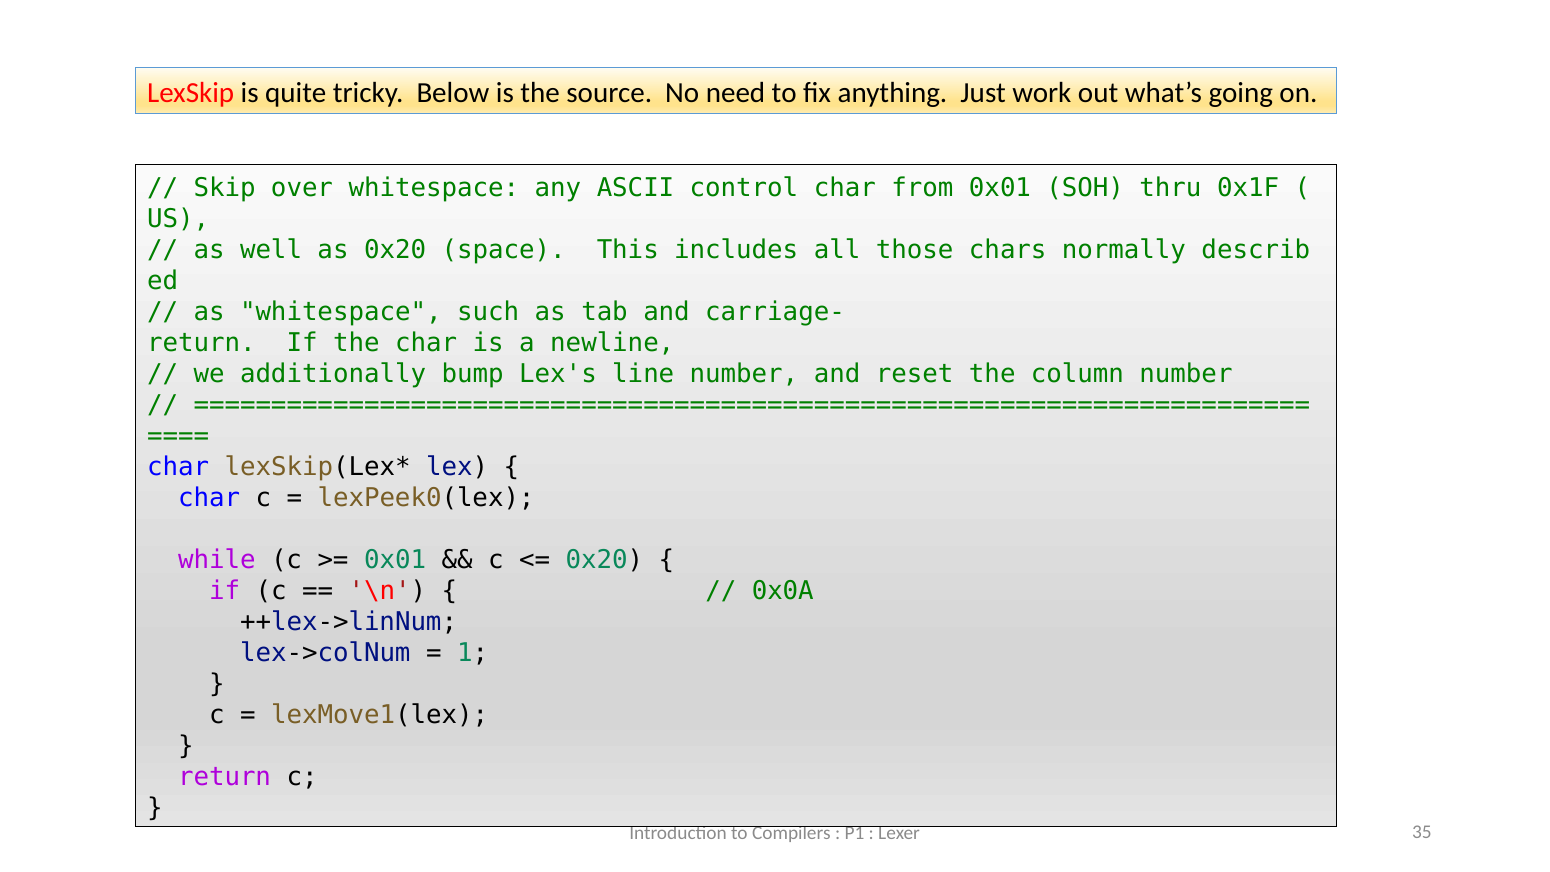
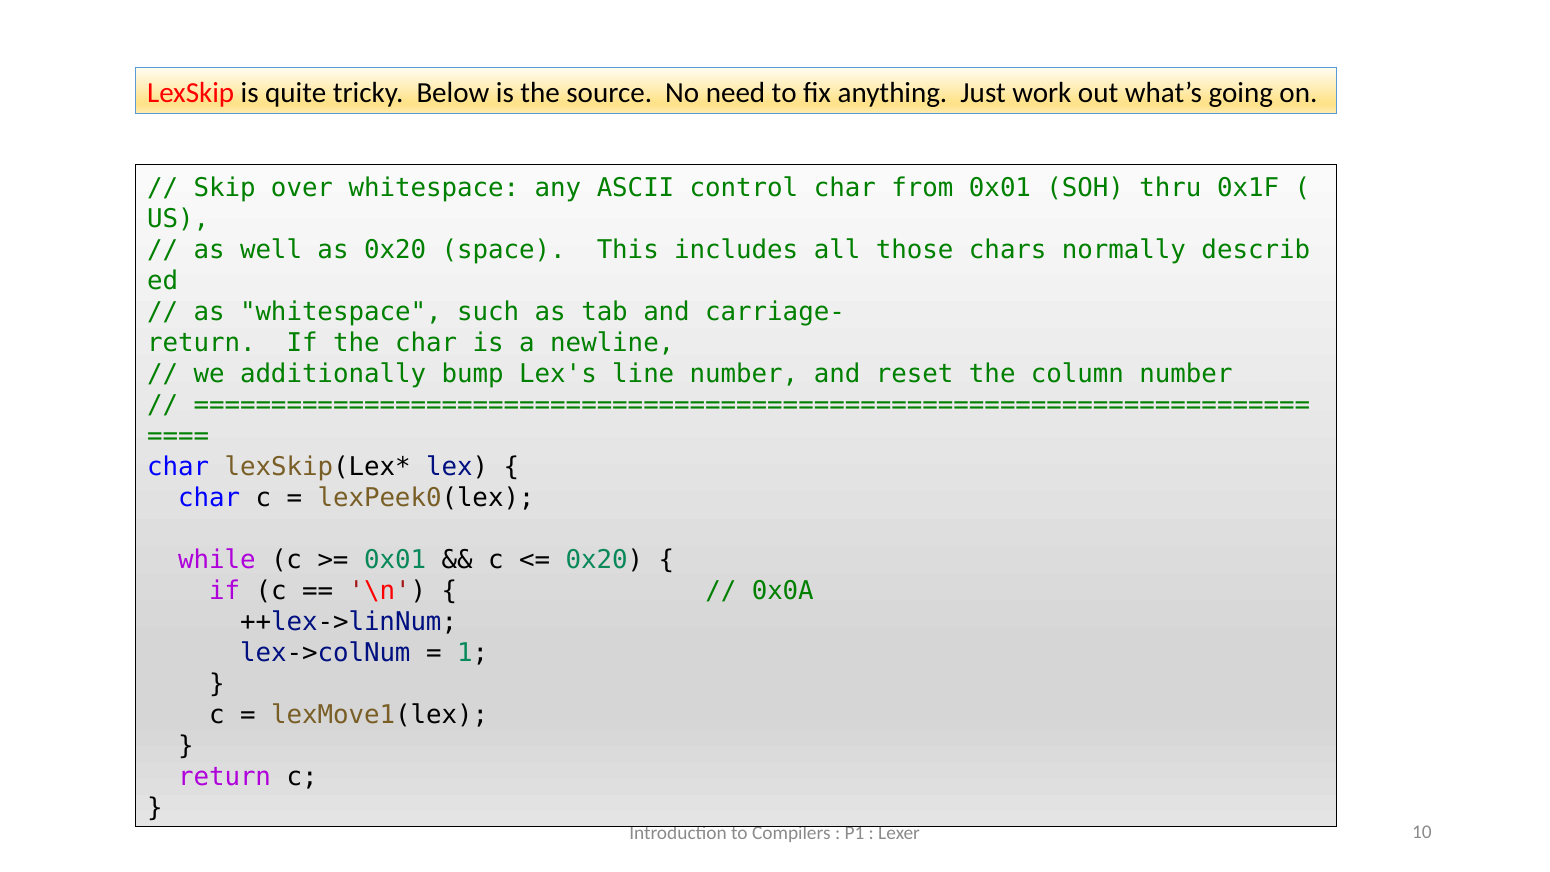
35: 35 -> 10
